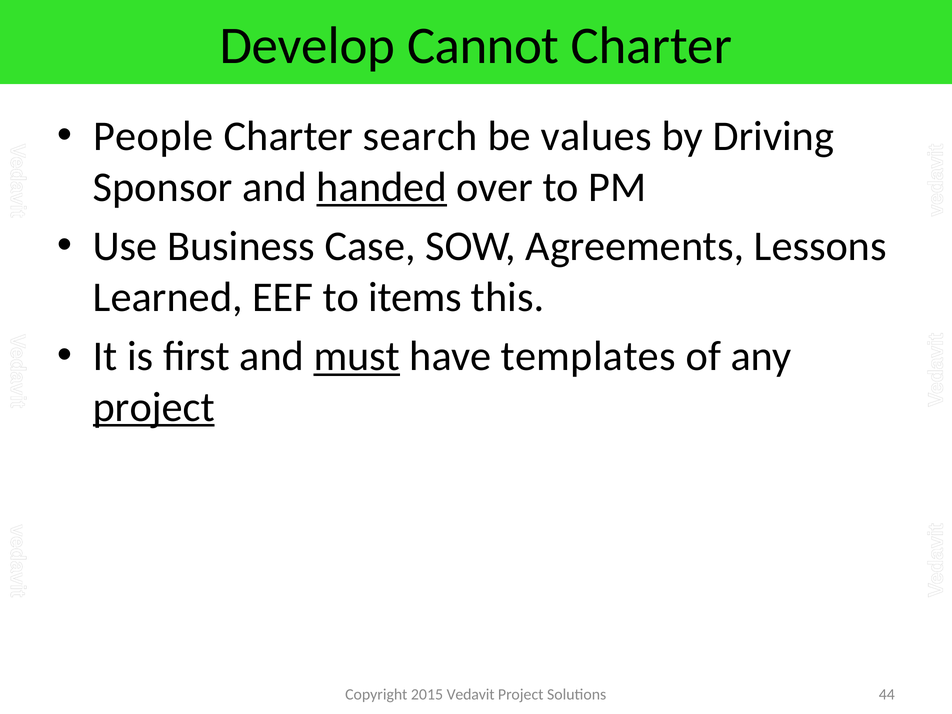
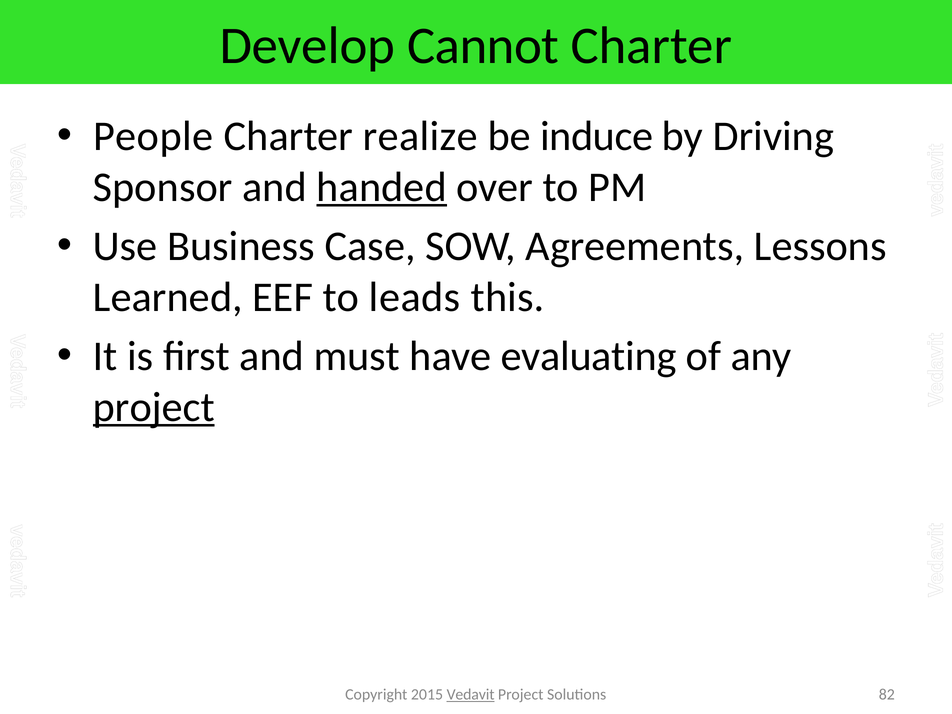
search: search -> realize
values: values -> induce
items: items -> leads
must underline: present -> none
templates: templates -> evaluating
Vedavit underline: none -> present
44: 44 -> 82
